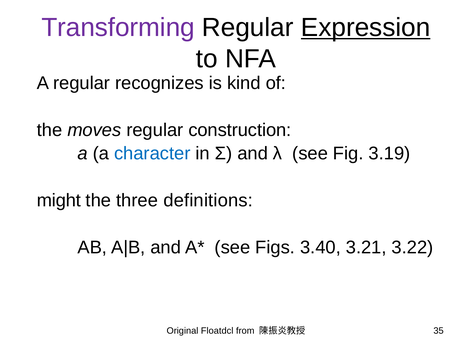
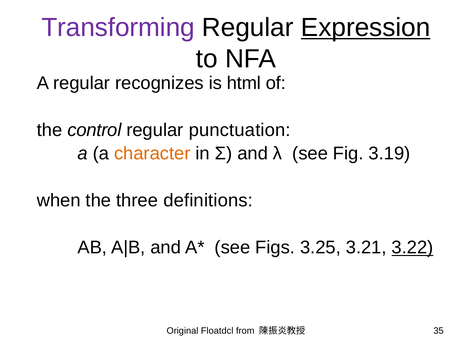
kind: kind -> html
moves: moves -> control
construction: construction -> punctuation
character colour: blue -> orange
might: might -> when
3.40: 3.40 -> 3.25
3.22 underline: none -> present
